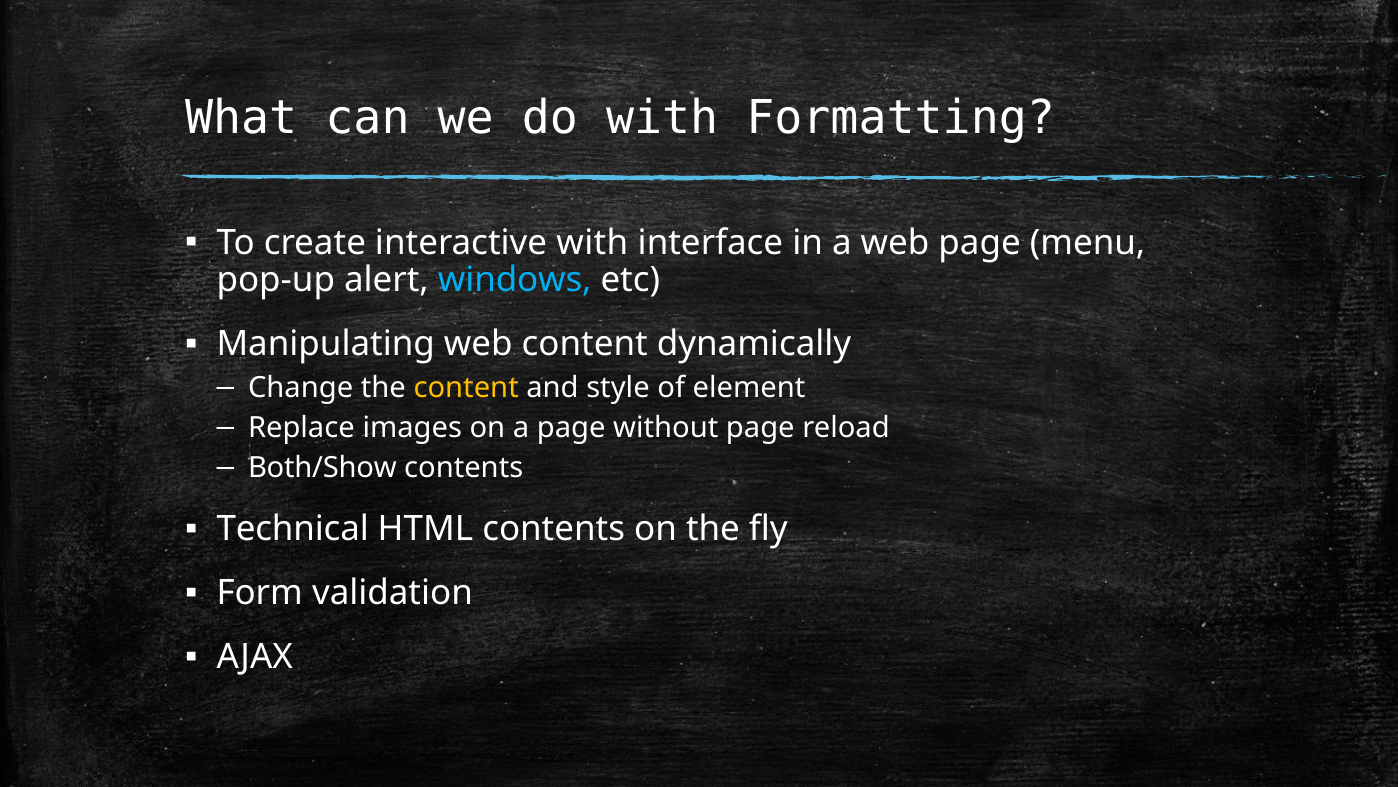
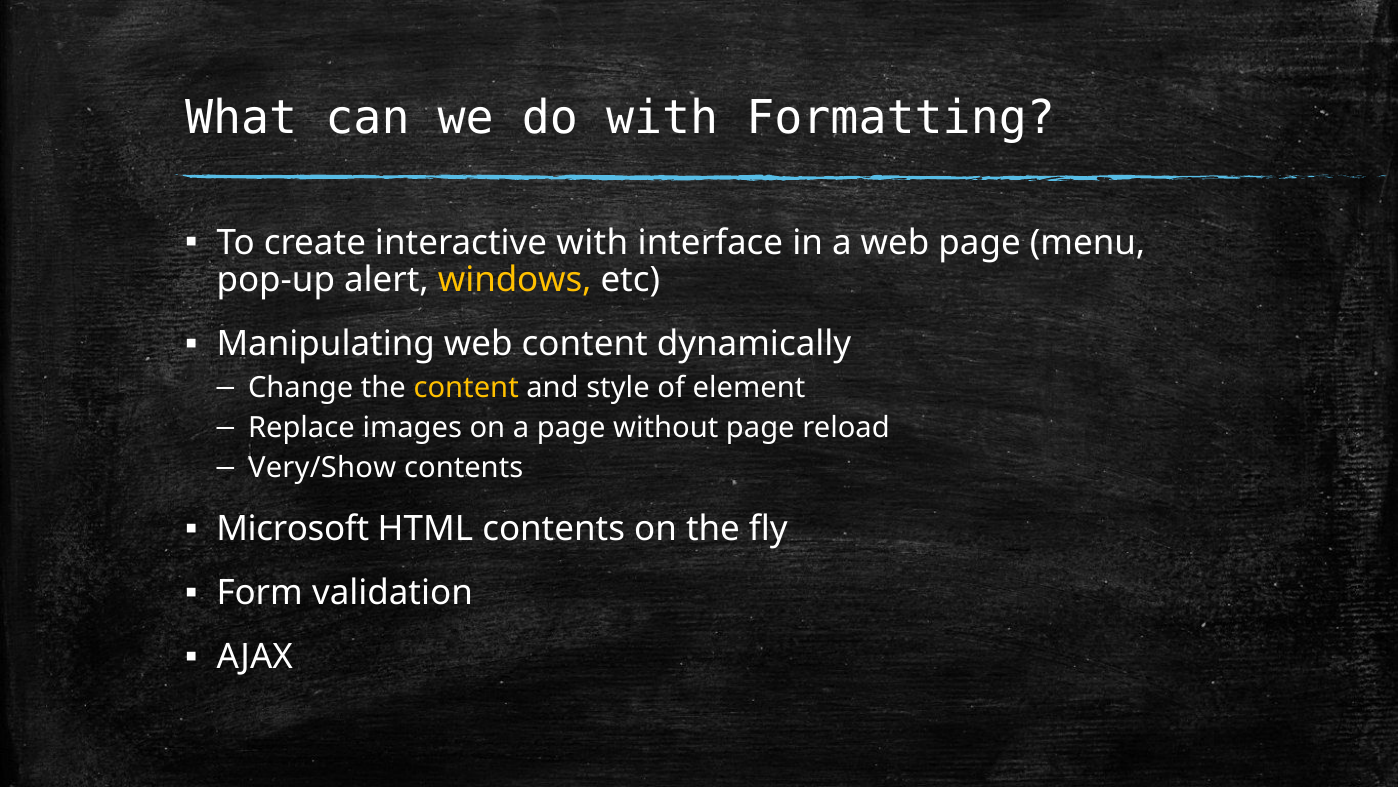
windows colour: light blue -> yellow
Both/Show: Both/Show -> Very/Show
Technical: Technical -> Microsoft
